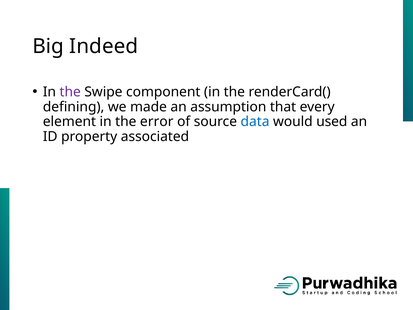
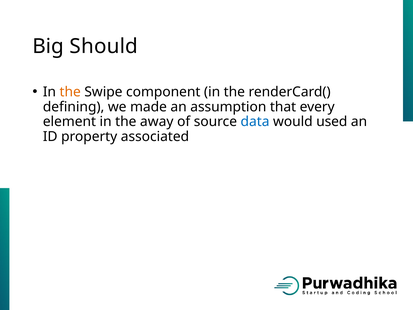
Indeed: Indeed -> Should
the at (70, 92) colour: purple -> orange
error: error -> away
